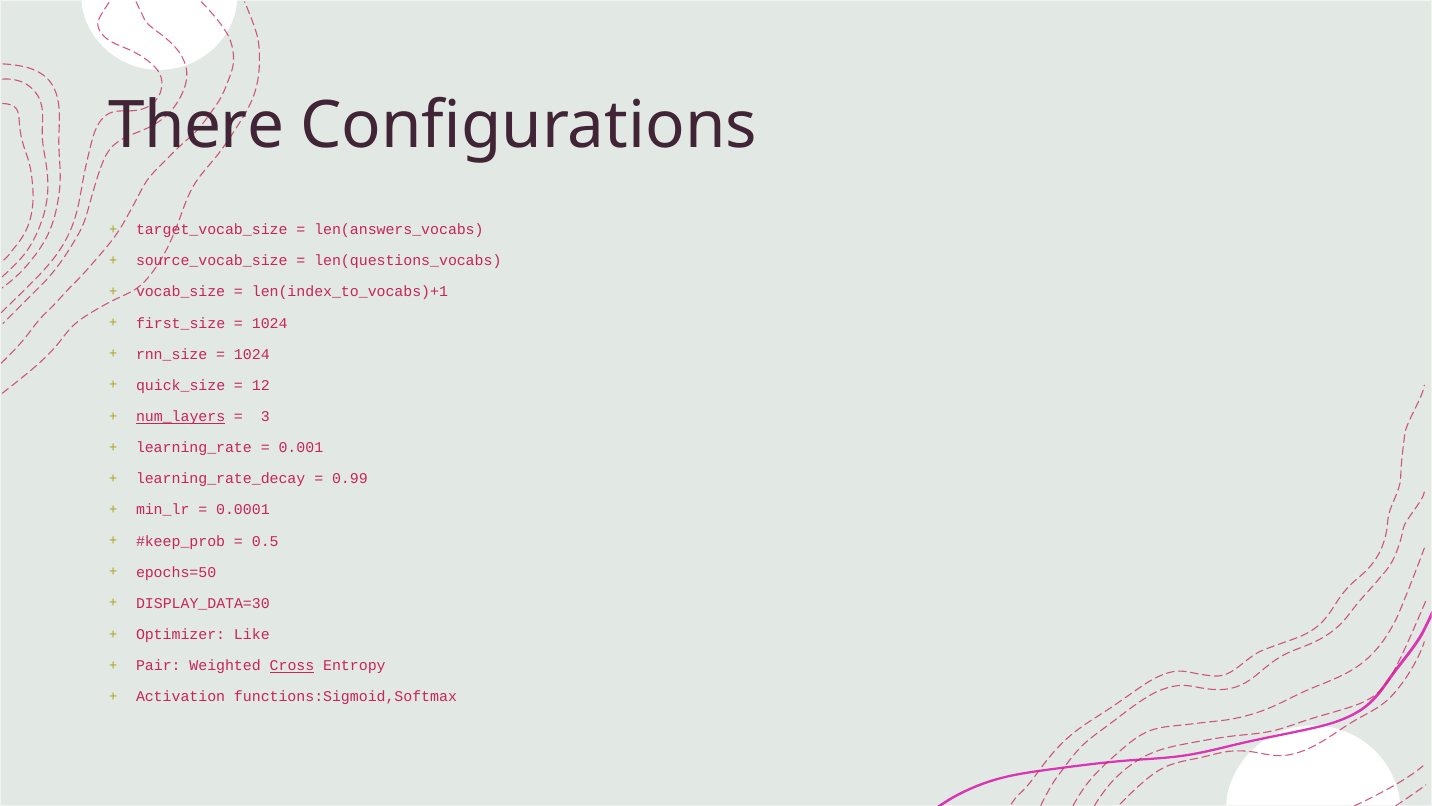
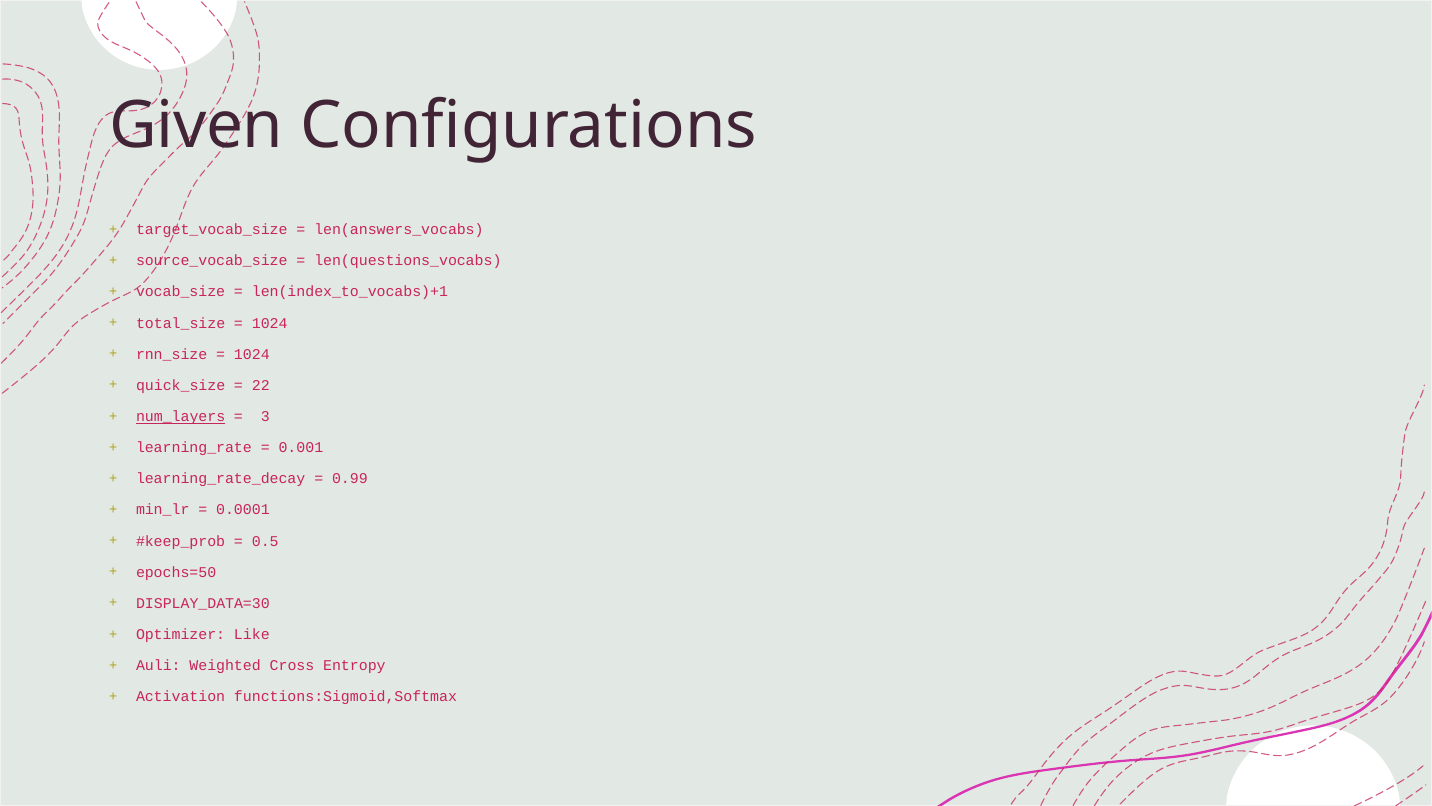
There: There -> Given
first_size: first_size -> total_size
12: 12 -> 22
Pair: Pair -> Auli
Cross underline: present -> none
